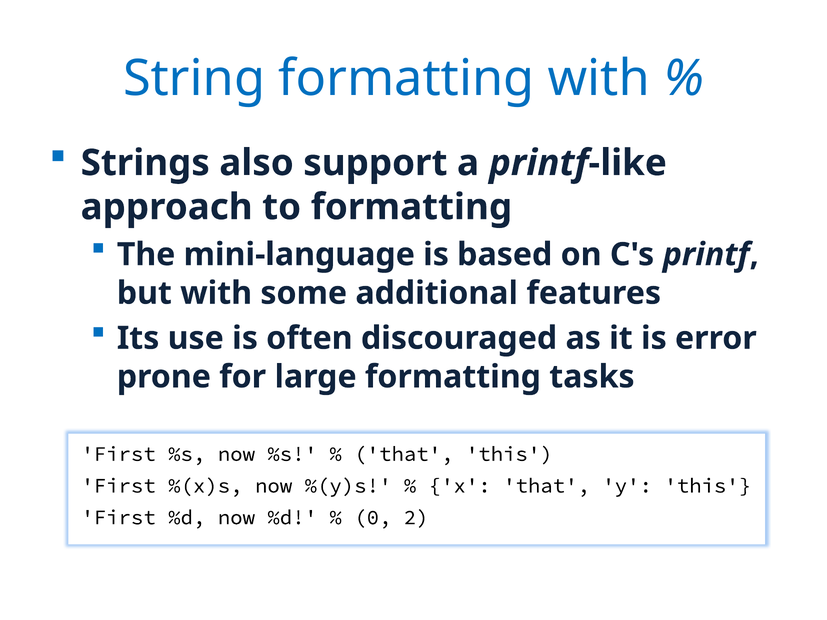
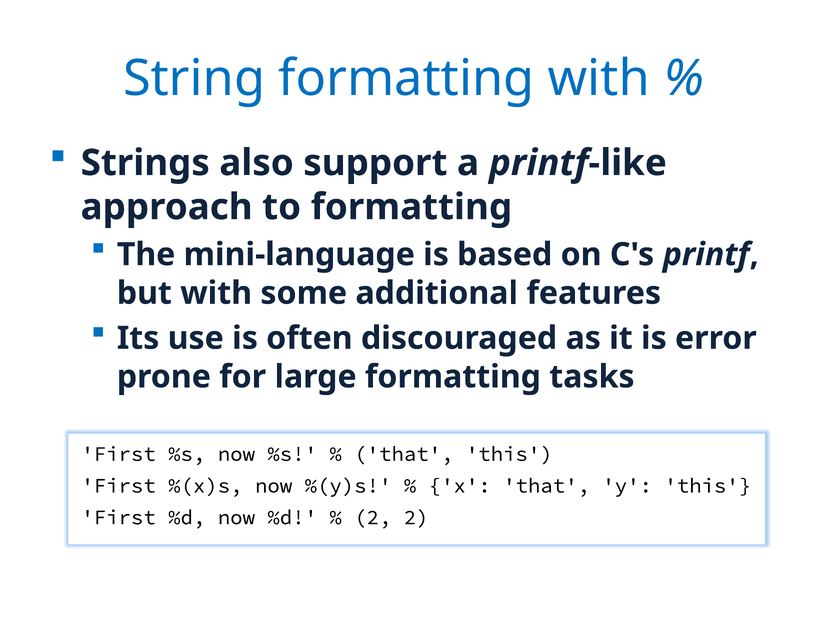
0 at (373, 518): 0 -> 2
